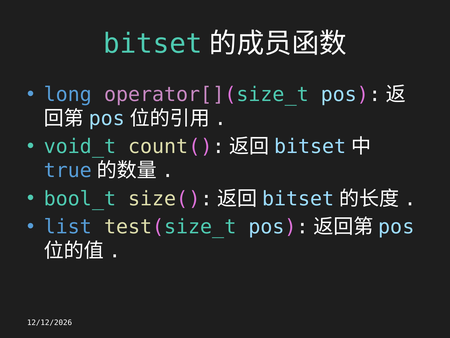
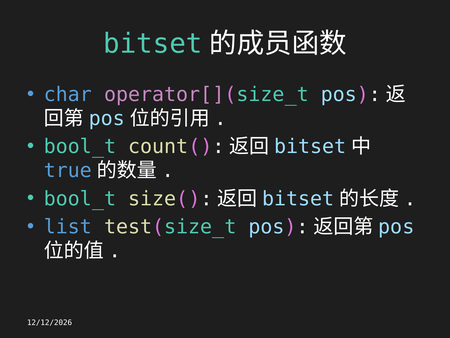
long: long -> char
void_t at (80, 146): void_t -> bool_t
